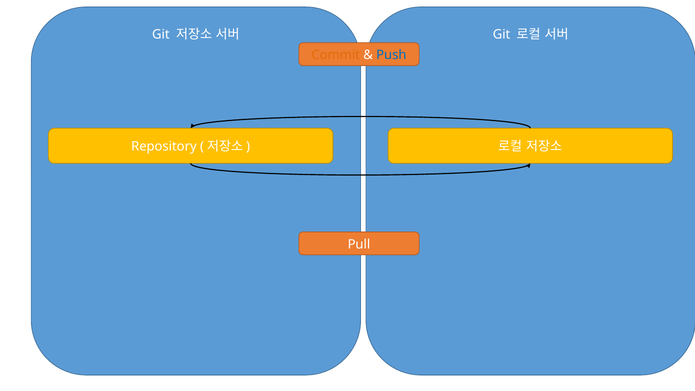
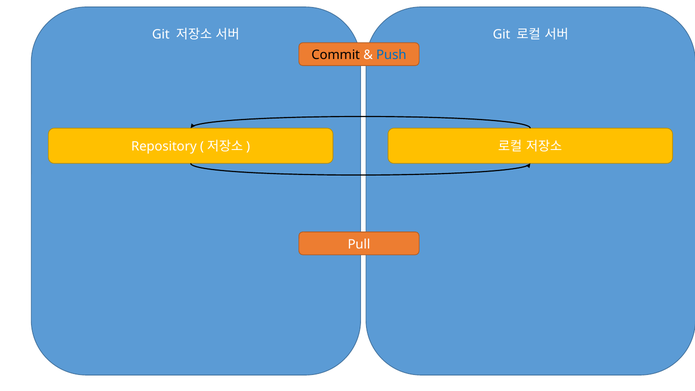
Commit colour: orange -> black
